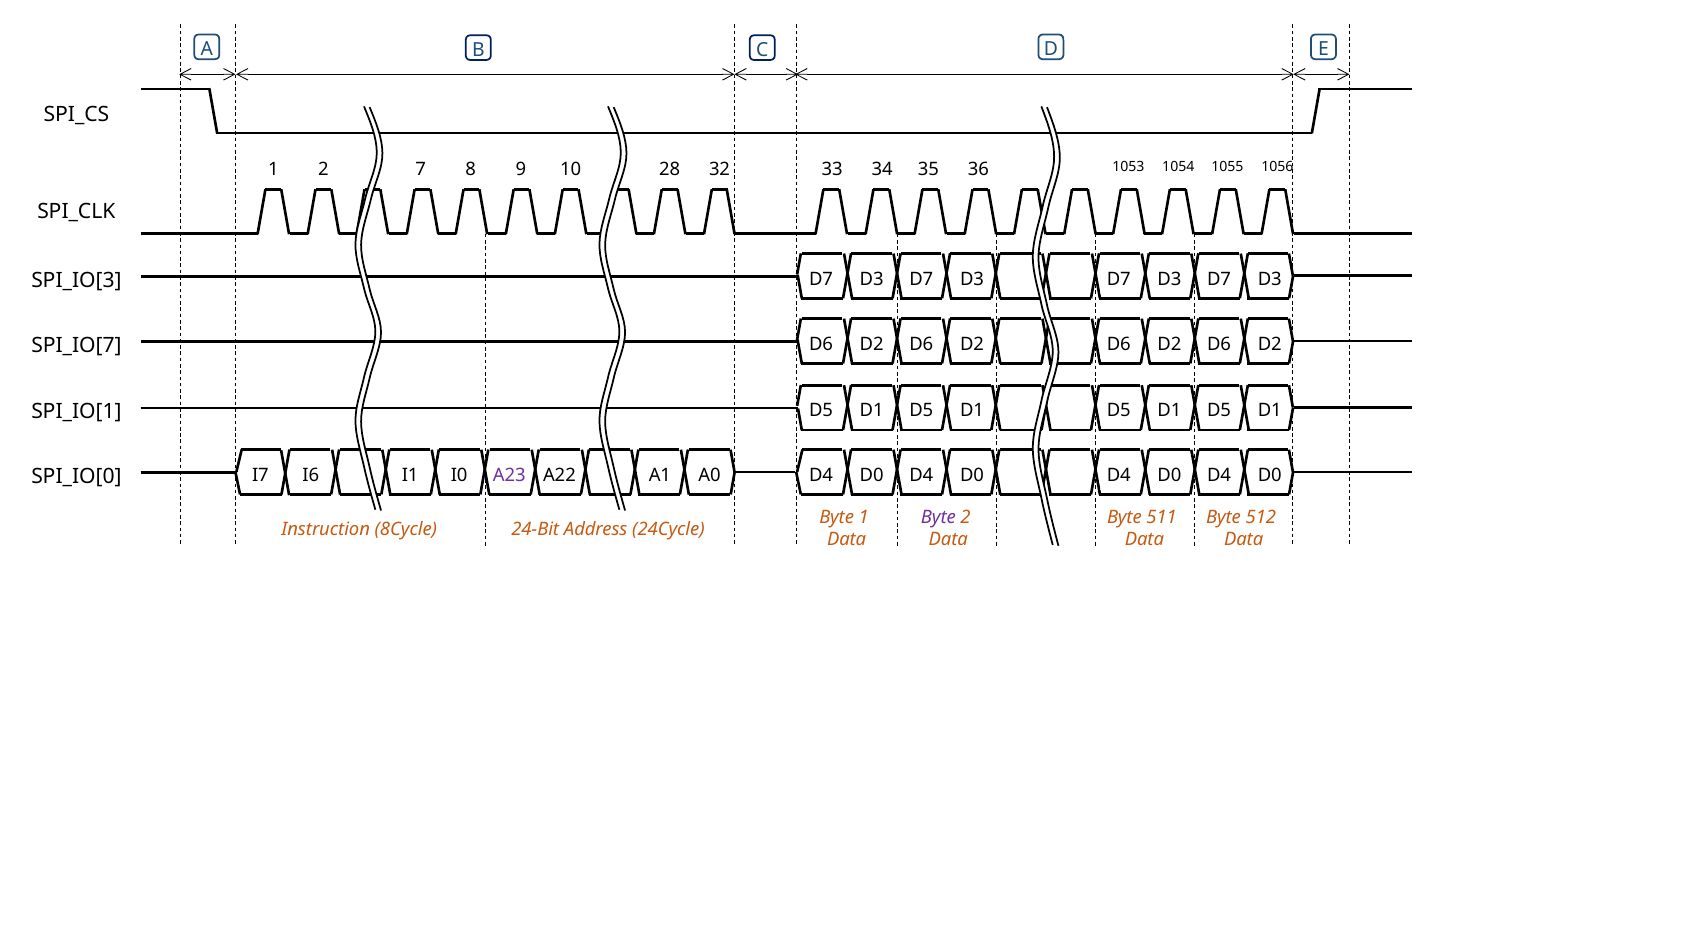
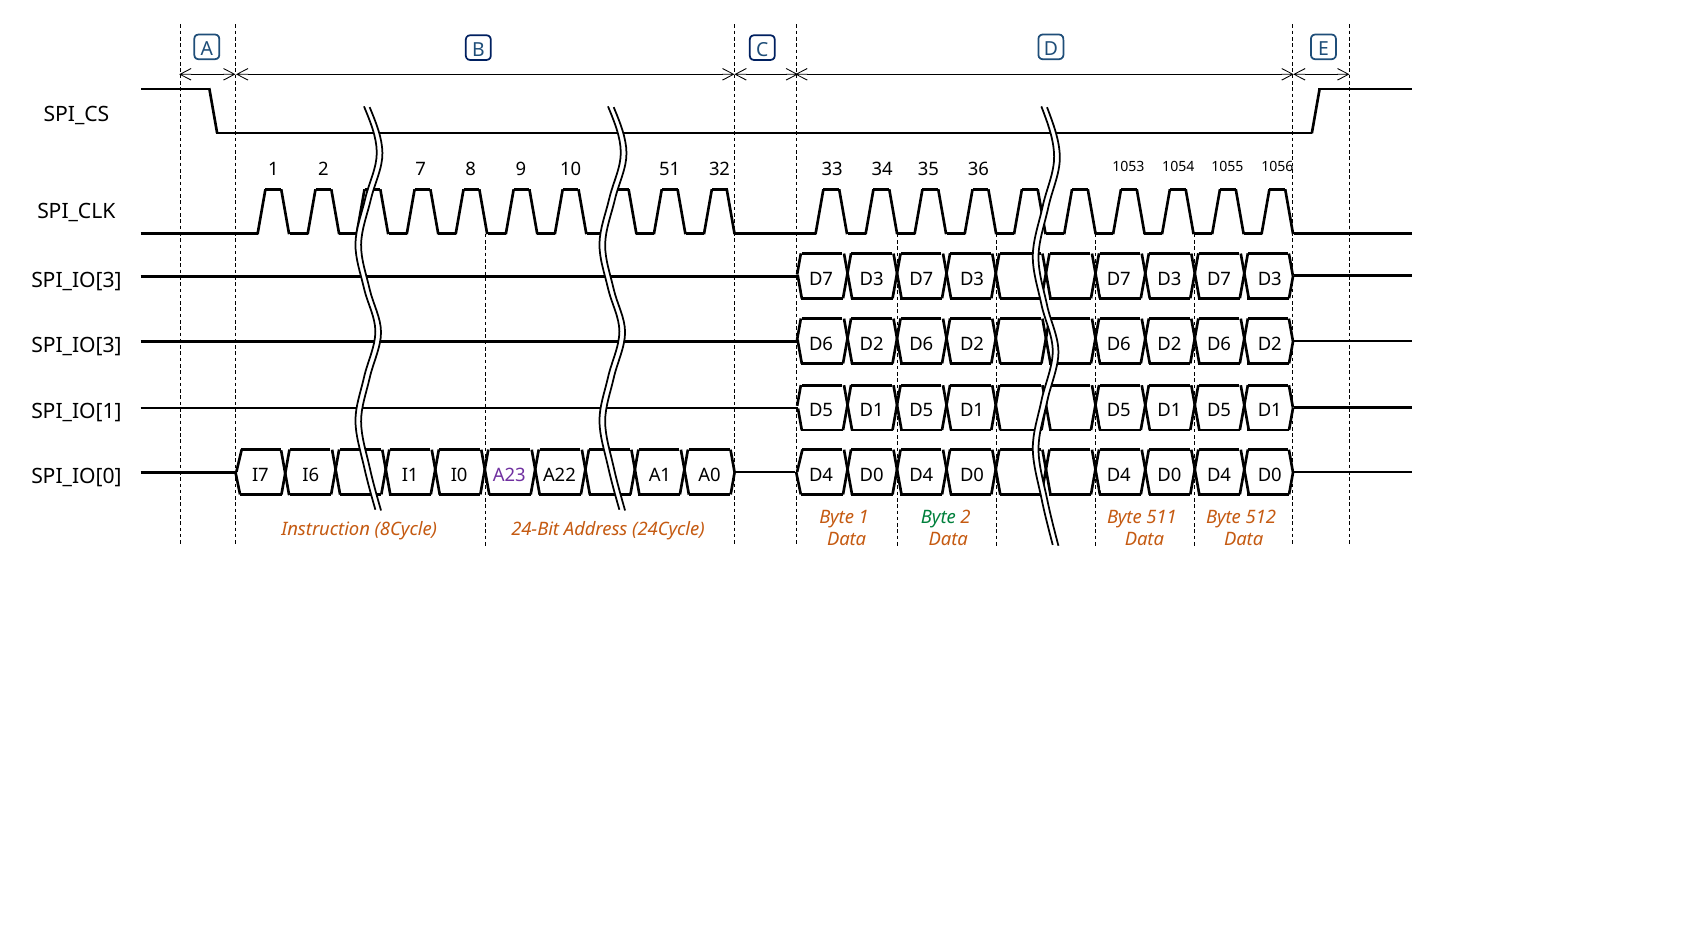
28: 28 -> 51
SPI_IO[7 at (76, 345): SPI_IO[7 -> SPI_IO[3
Byte at (938, 518) colour: purple -> green
